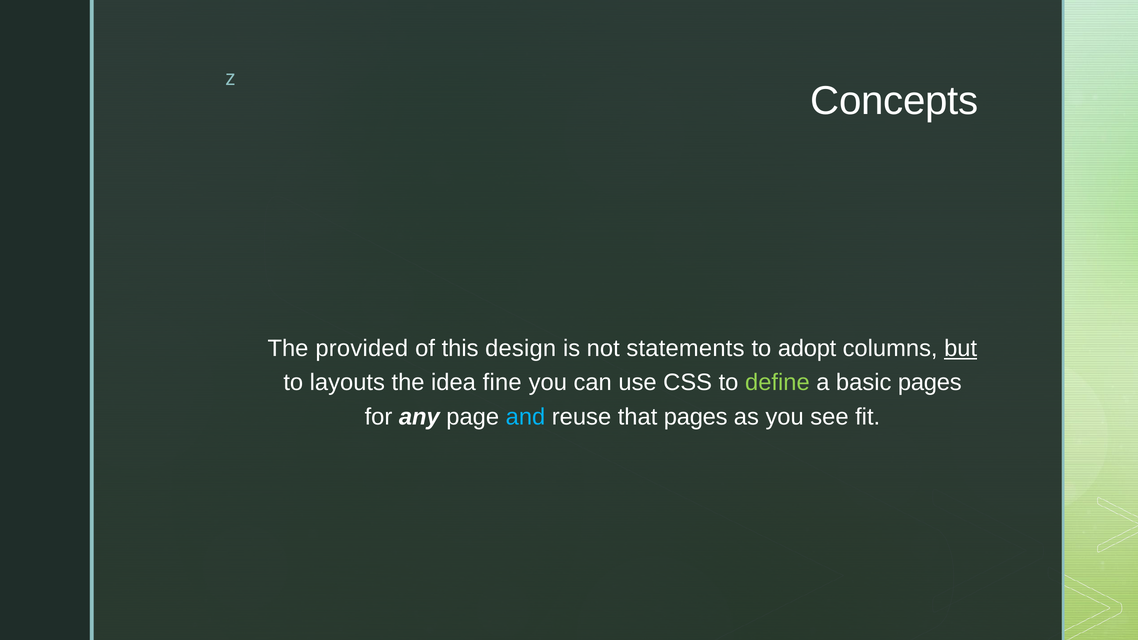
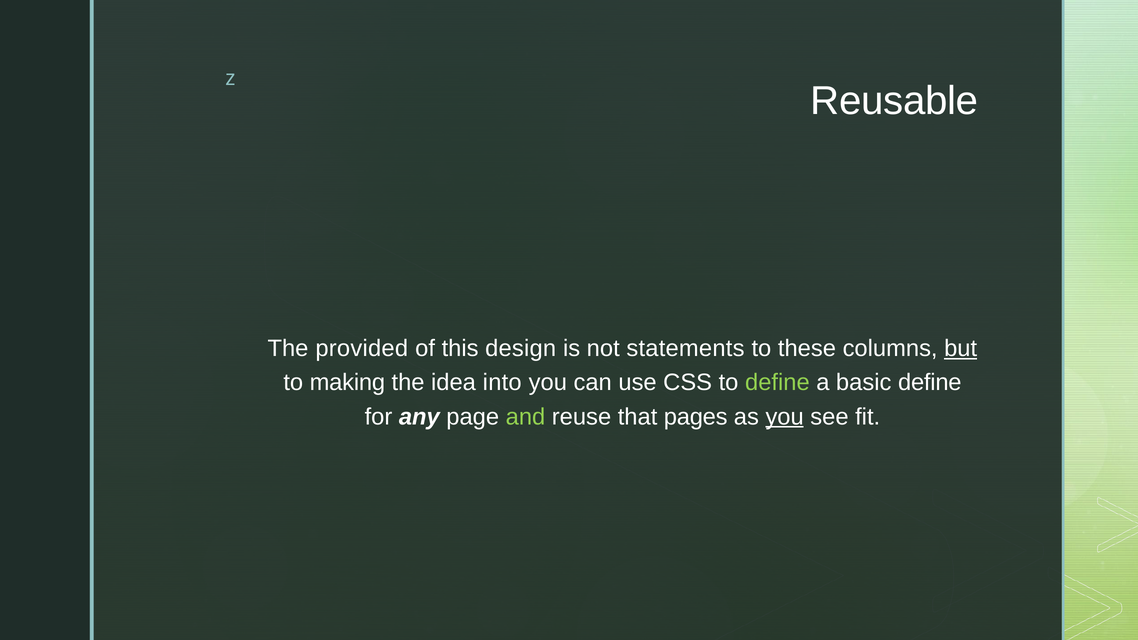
Concepts: Concepts -> Reusable
adopt: adopt -> these
layouts: layouts -> making
fine: fine -> into
basic pages: pages -> define
and colour: light blue -> light green
you at (785, 417) underline: none -> present
